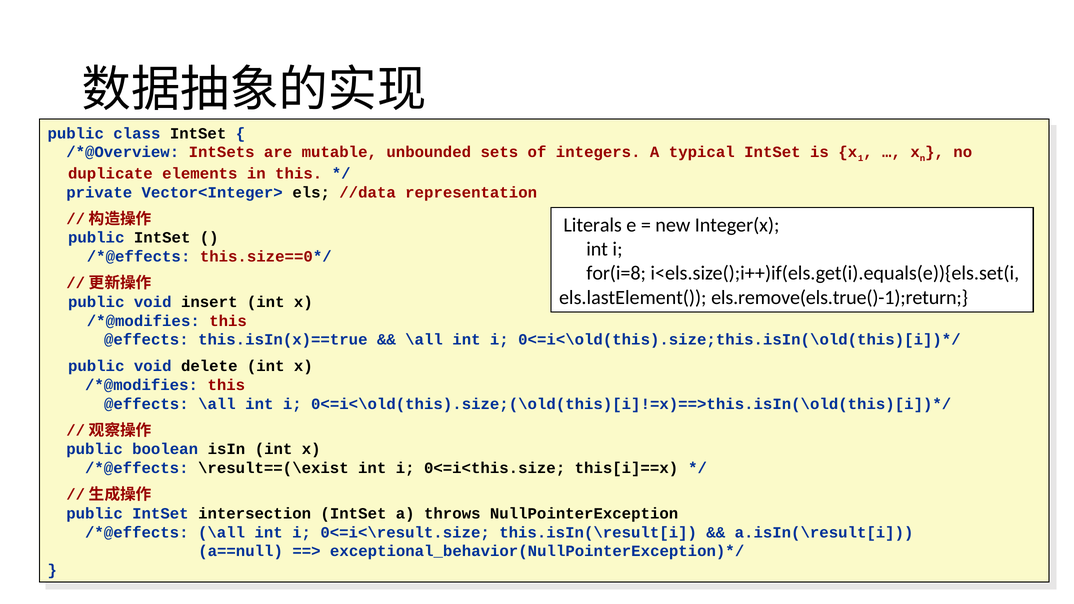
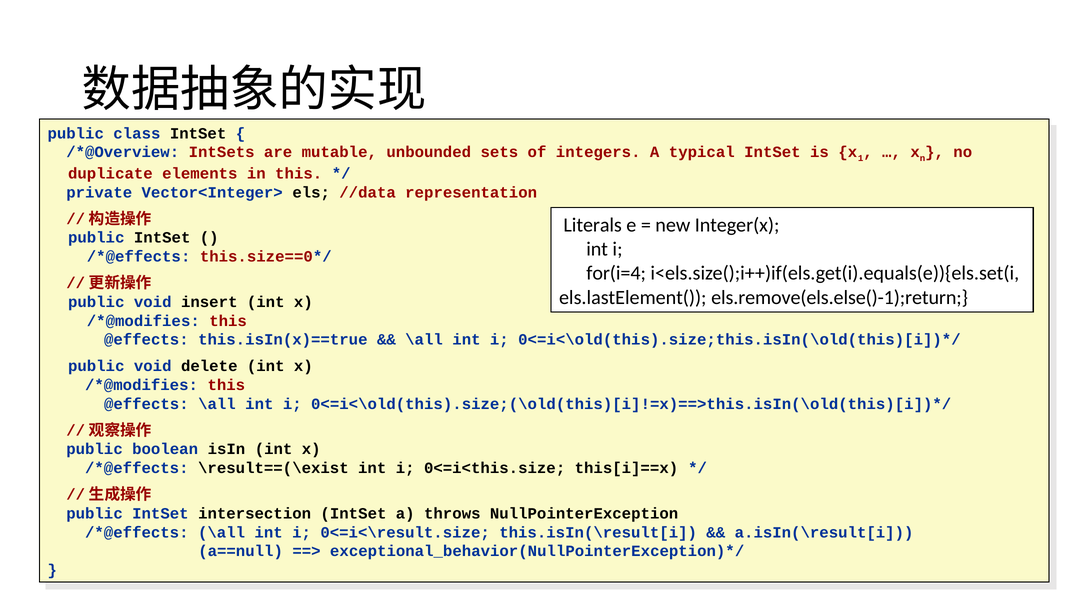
for(i=8: for(i=8 -> for(i=4
els.remove(els.true()-1);return: els.remove(els.true()-1);return -> els.remove(els.else()-1);return
